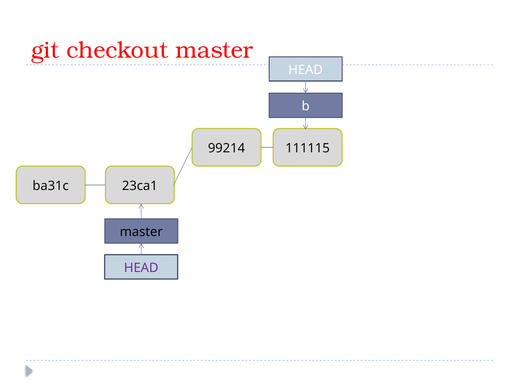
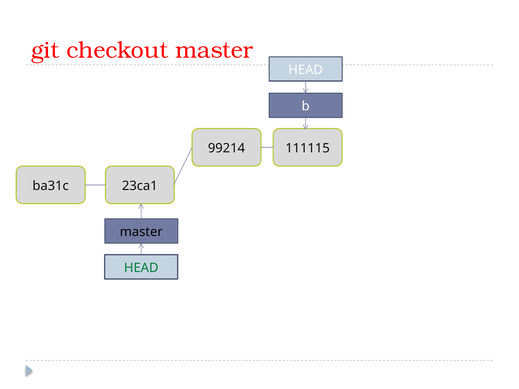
HEAD at (141, 268) colour: purple -> green
